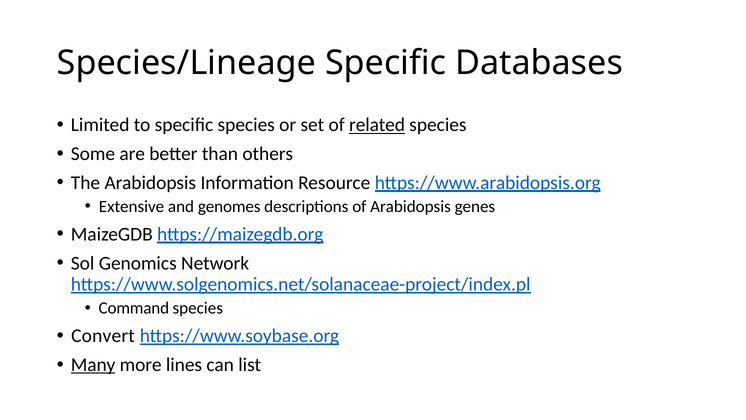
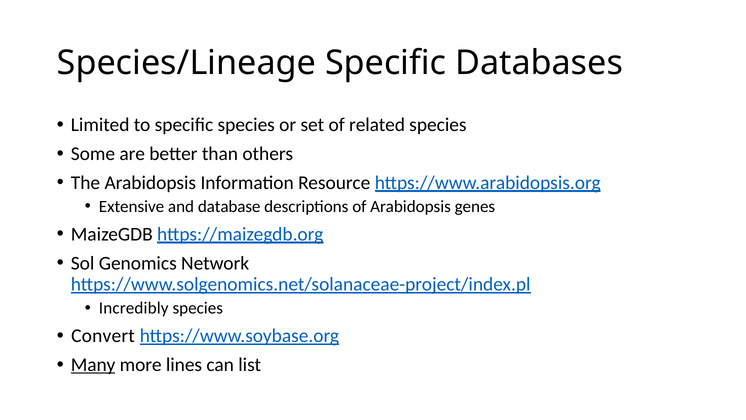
related underline: present -> none
genomes: genomes -> database
Command: Command -> Incredibly
